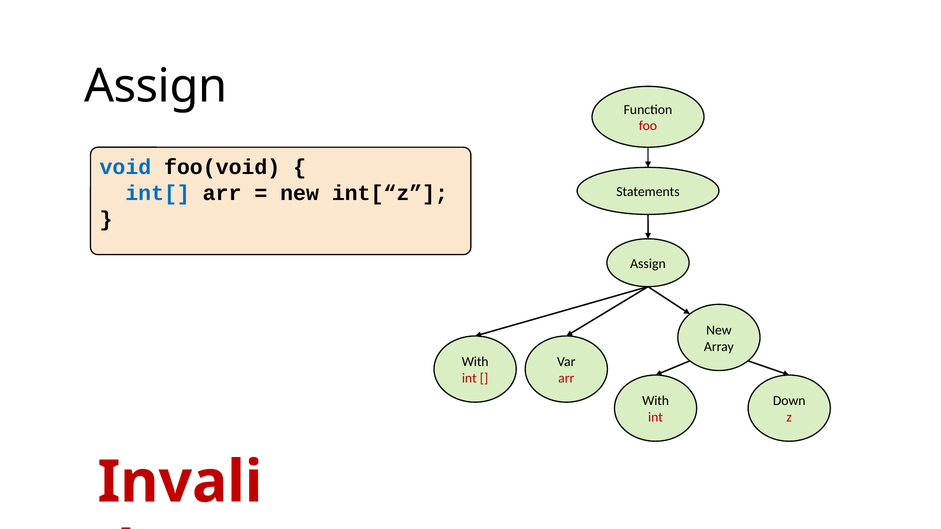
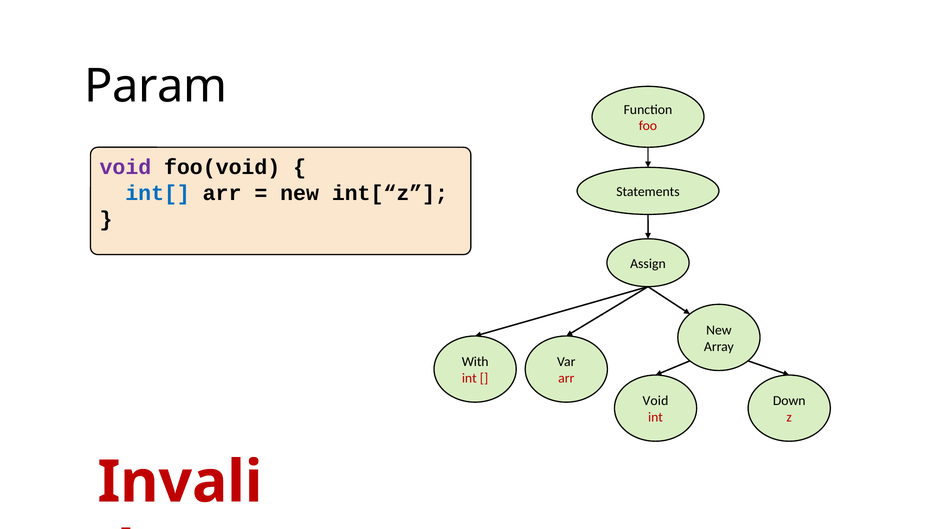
Assign at (156, 87): Assign -> Param
void at (125, 167) colour: blue -> purple
With at (656, 401): With -> Void
